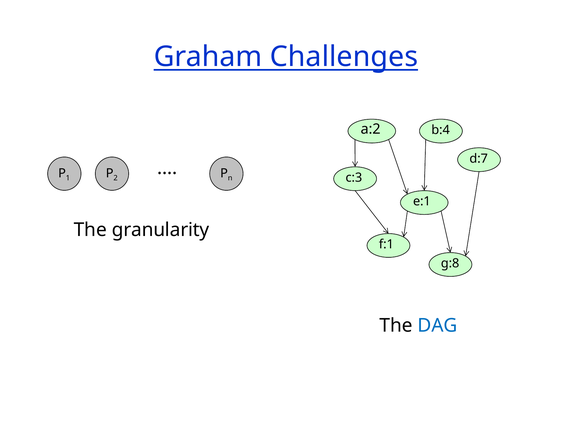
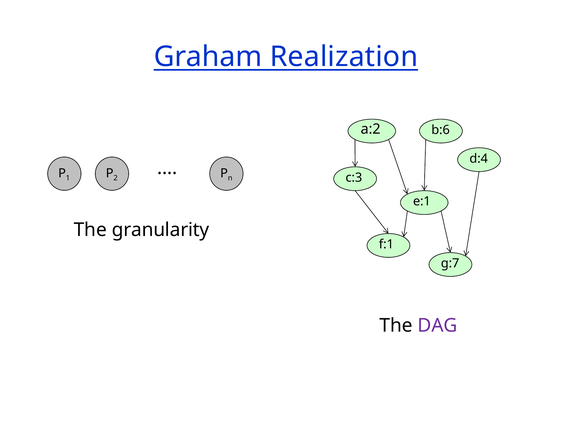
Challenges: Challenges -> Realization
b:4: b:4 -> b:6
d:7: d:7 -> d:4
g:8: g:8 -> g:7
DAG colour: blue -> purple
